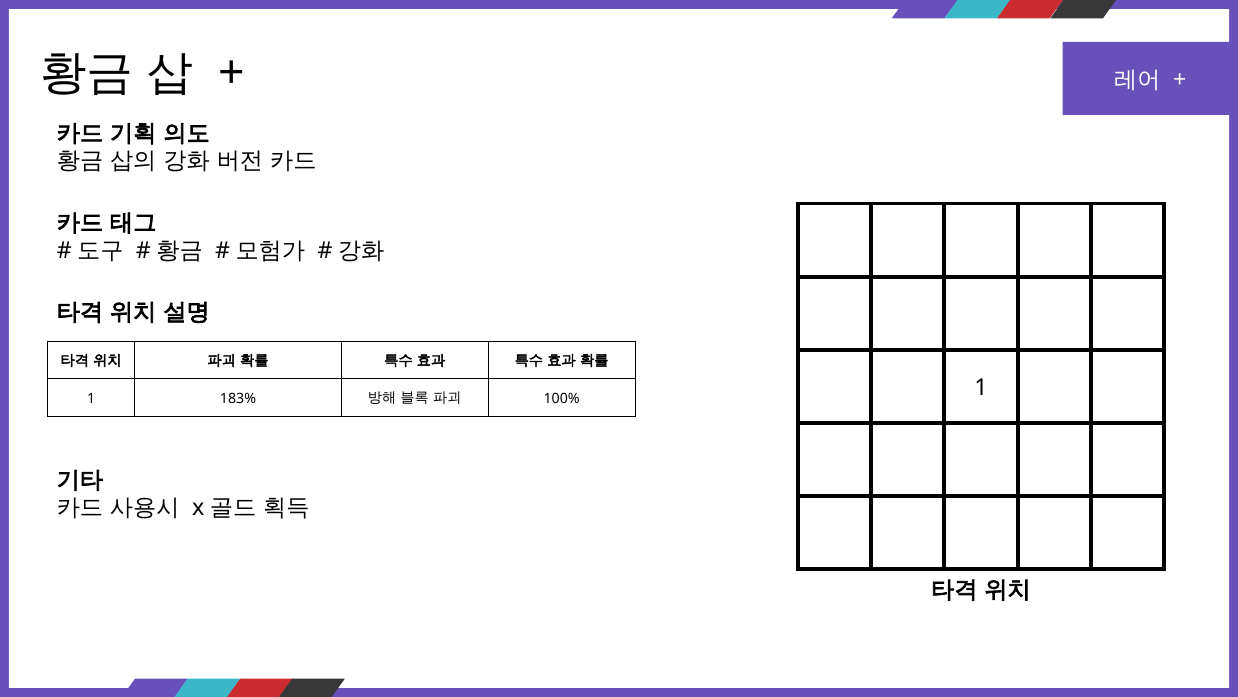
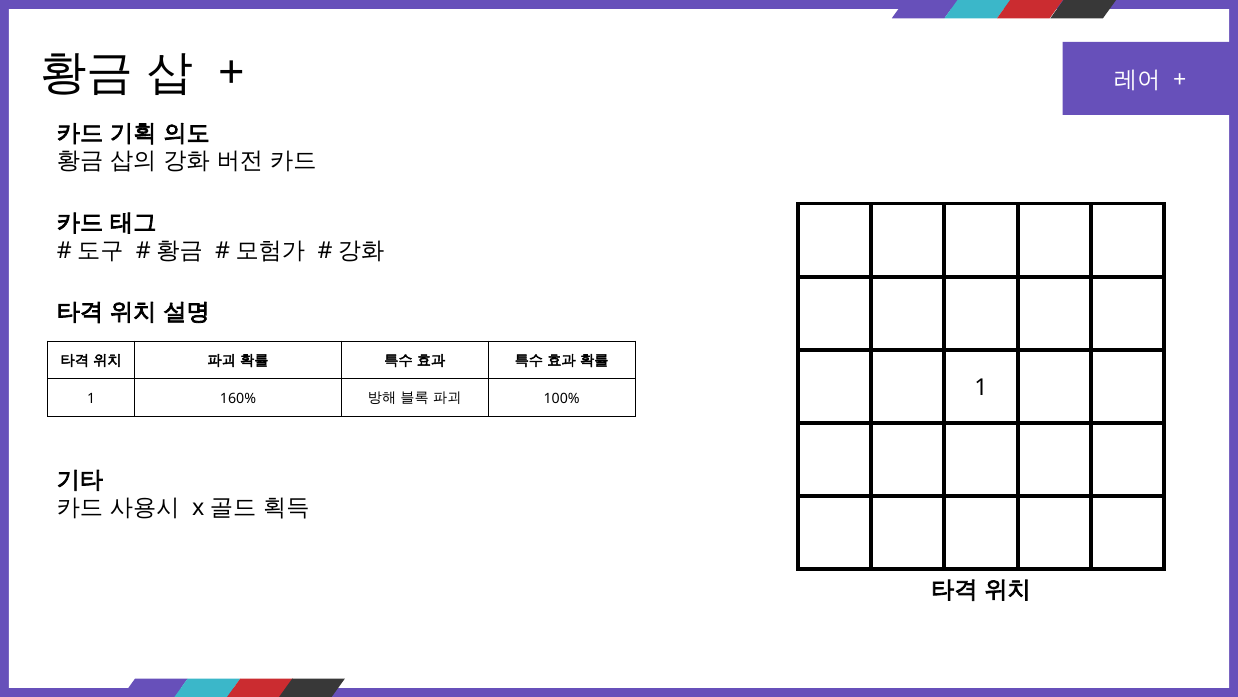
183%: 183% -> 160%
